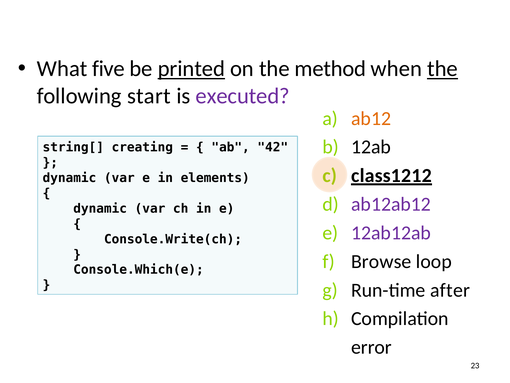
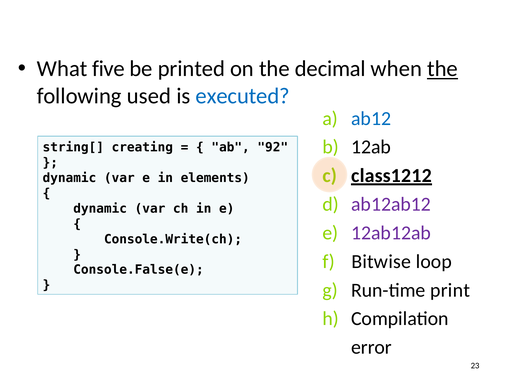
printed underline: present -> none
method: method -> decimal
start: start -> used
executed colour: purple -> blue
ab12 colour: orange -> blue
42: 42 -> 92
Browse: Browse -> Bitwise
Console.Which(e: Console.Which(e -> Console.False(e
after: after -> print
